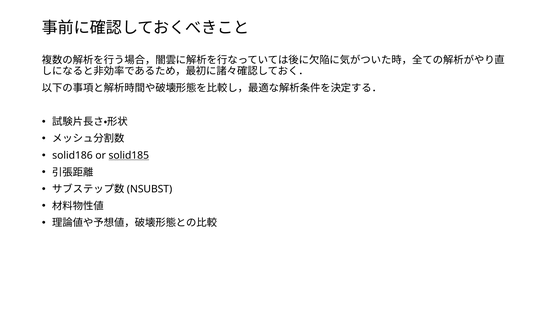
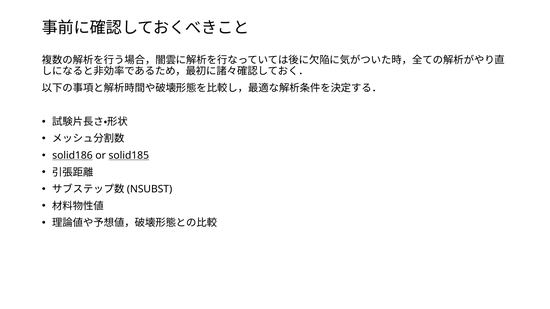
solid186 underline: none -> present
